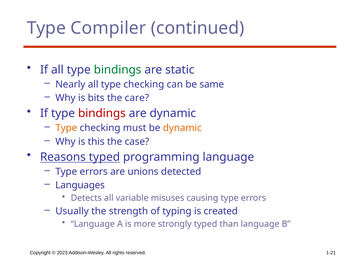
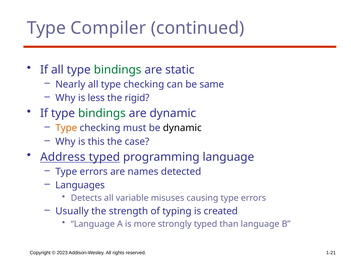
bits: bits -> less
care: care -> rigid
bindings at (102, 113) colour: red -> green
dynamic at (182, 128) colour: orange -> black
Reasons: Reasons -> Address
unions: unions -> names
